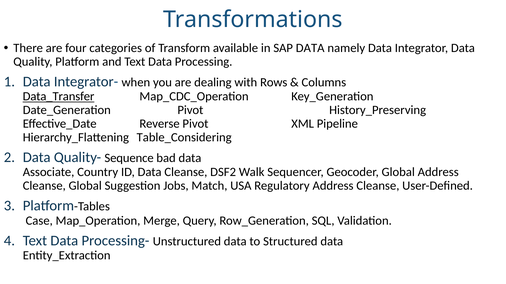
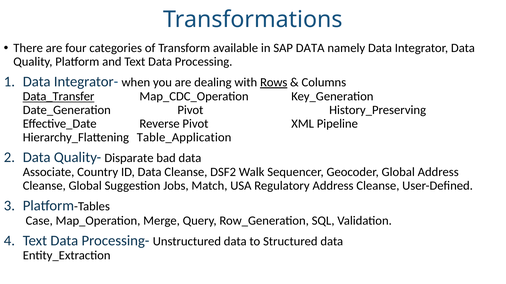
Rows underline: none -> present
Table_Considering: Table_Considering -> Table_Application
Sequence: Sequence -> Disparate
